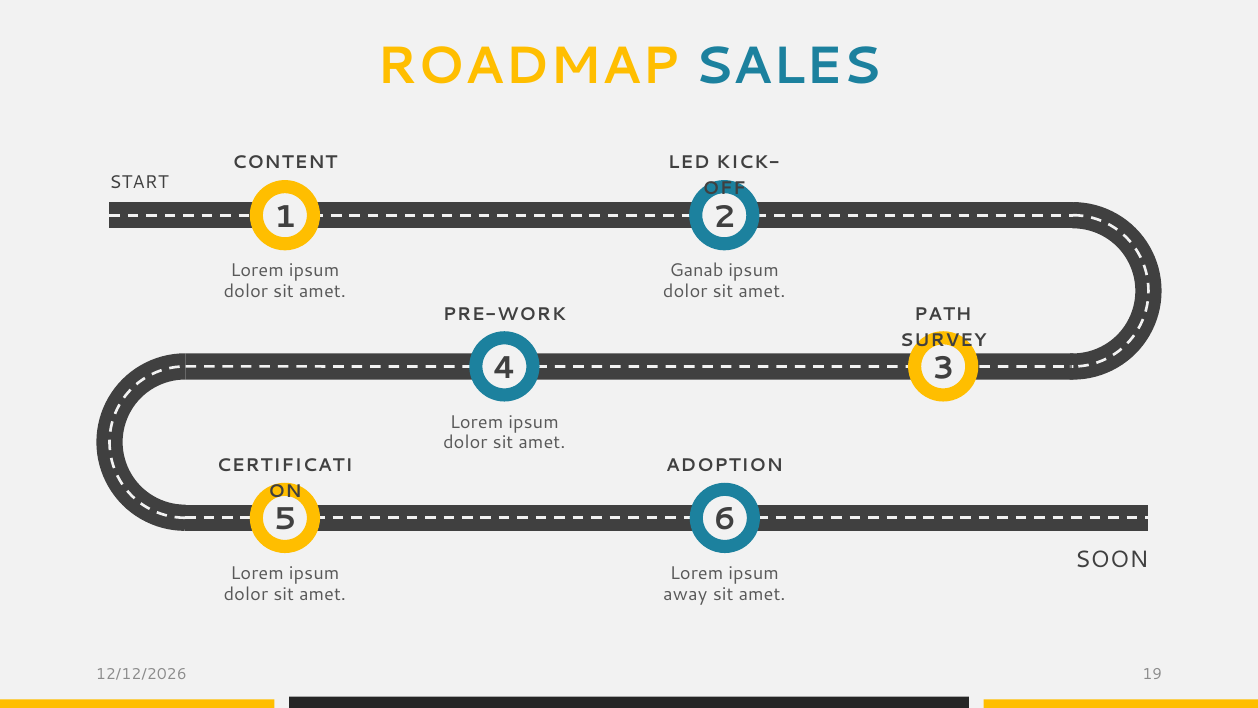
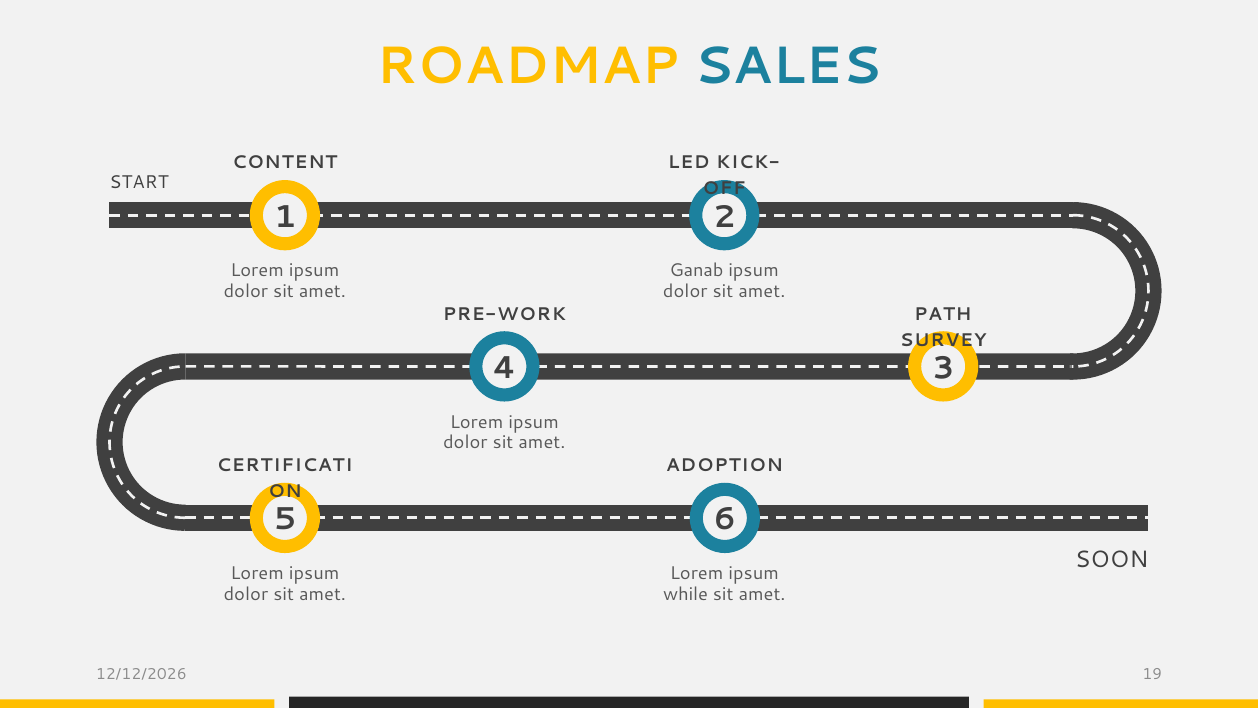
away: away -> while
